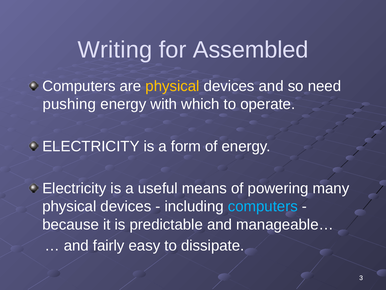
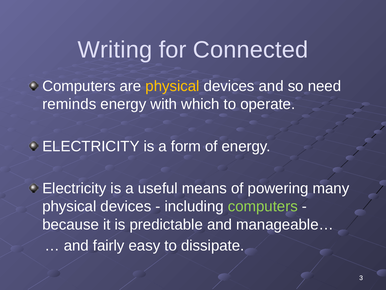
Assembled: Assembled -> Connected
pushing: pushing -> reminds
computers at (263, 206) colour: light blue -> light green
